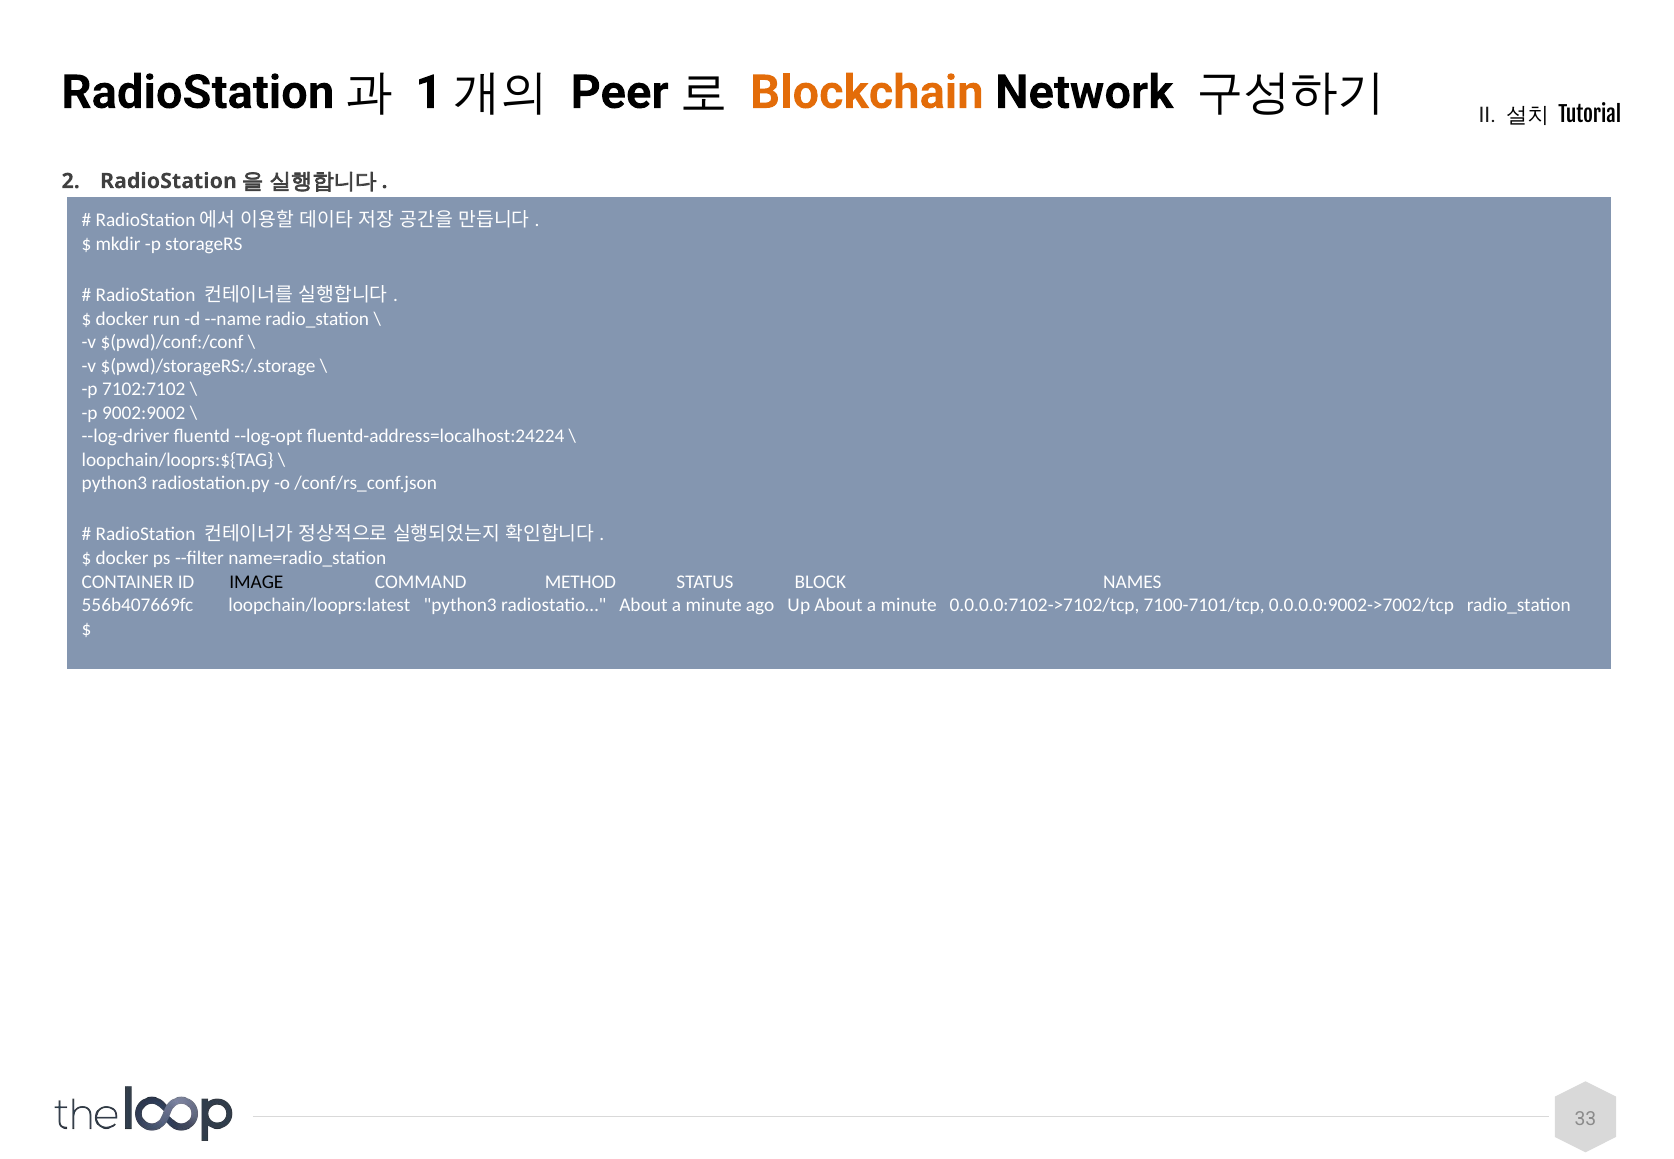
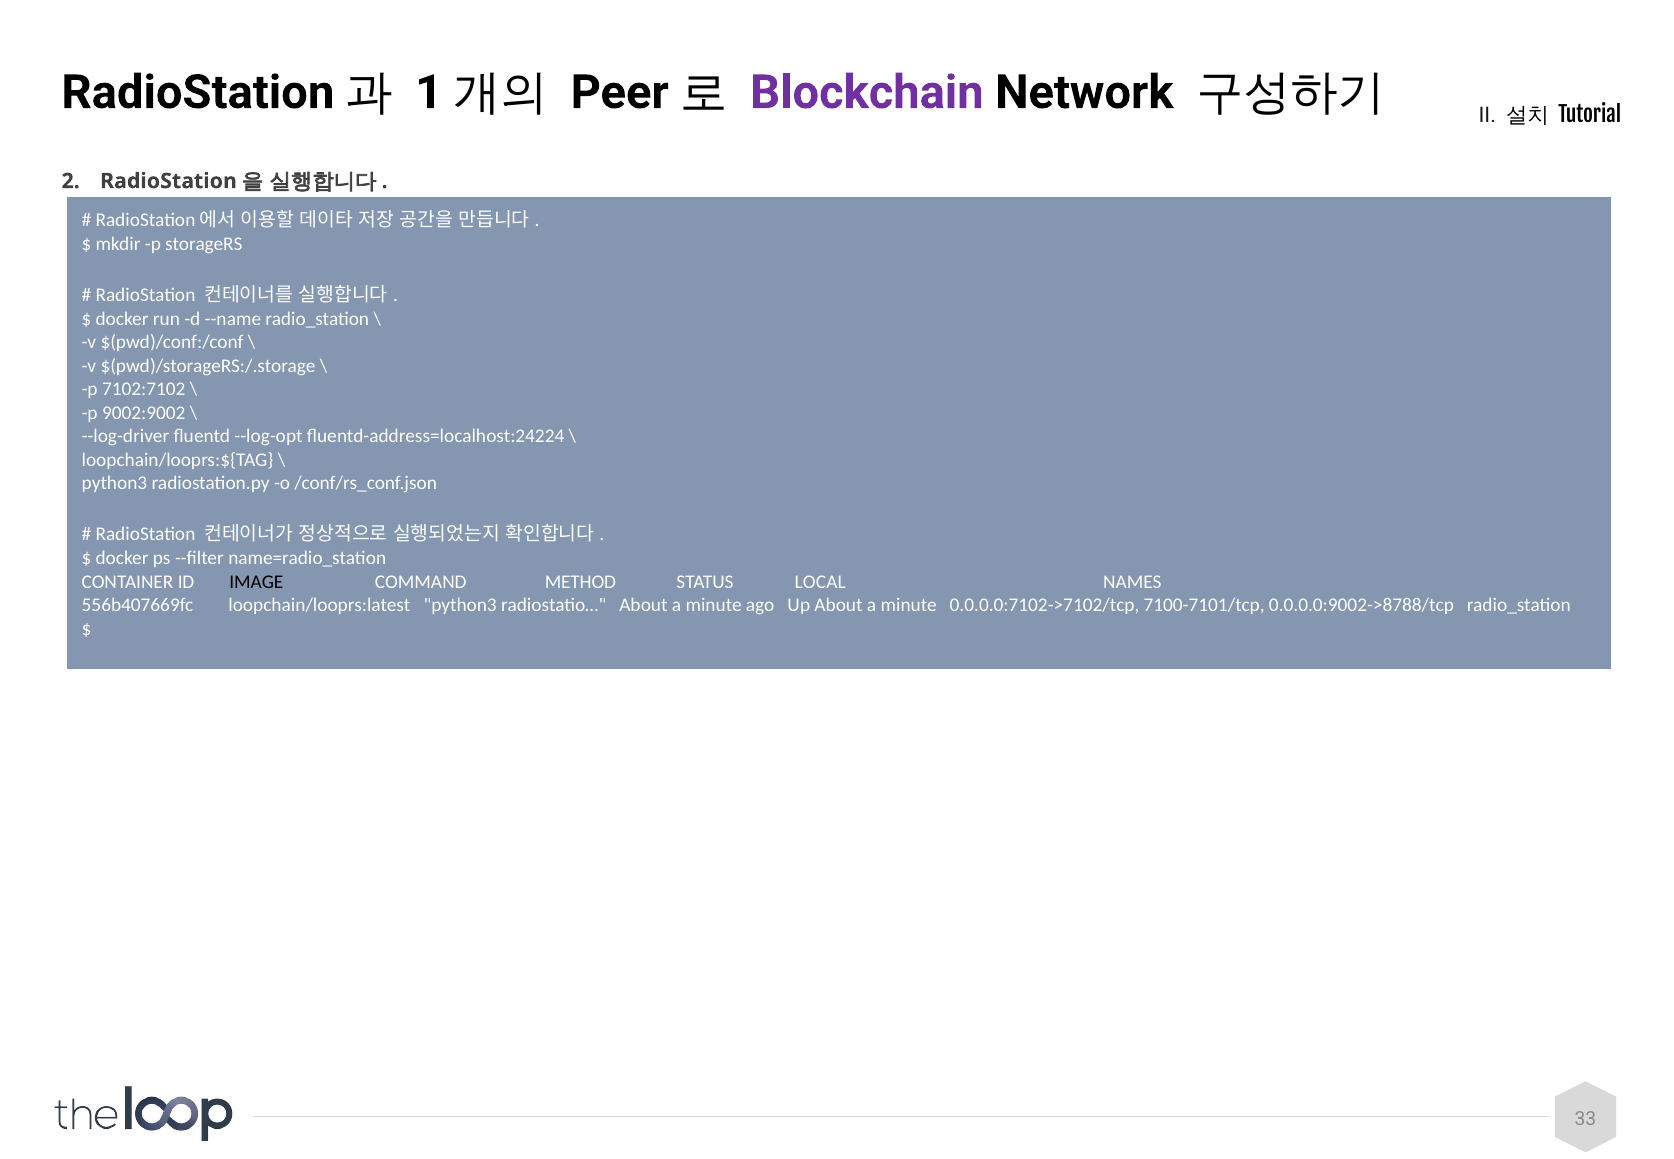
Blockchain colour: orange -> purple
BLOCK: BLOCK -> LOCAL
0.0.0.0:9002->7002/tcp: 0.0.0.0:9002->7002/tcp -> 0.0.0.0:9002->8788/tcp
